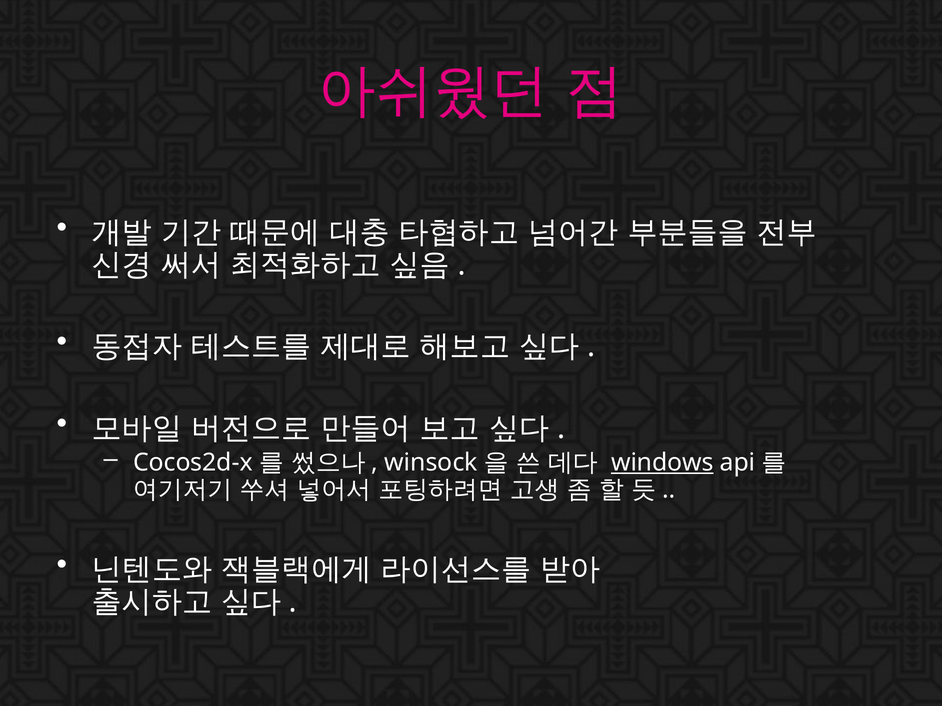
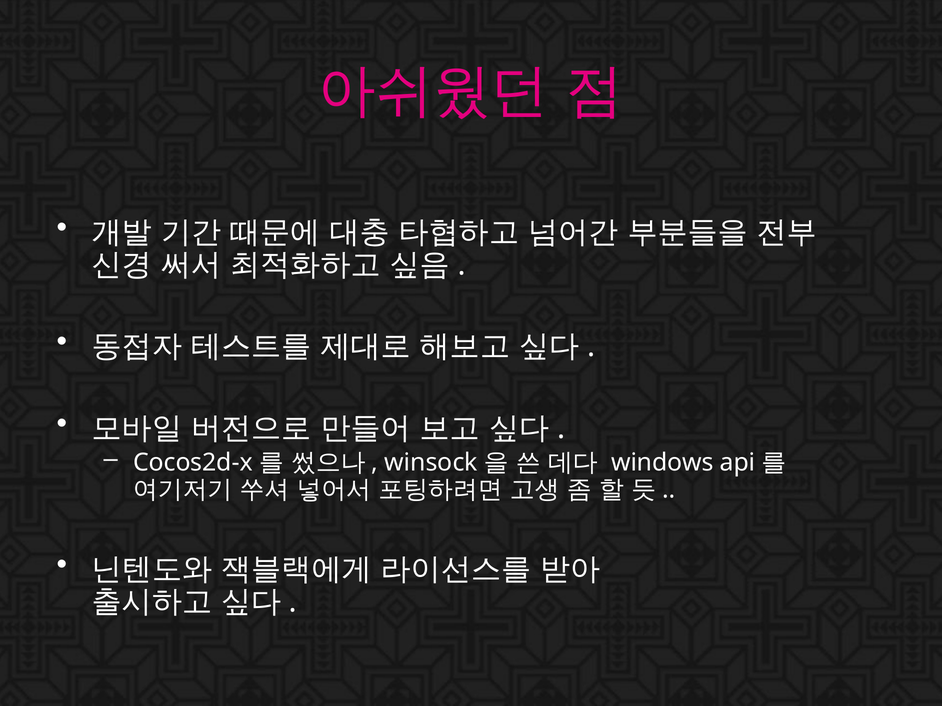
windows underline: present -> none
